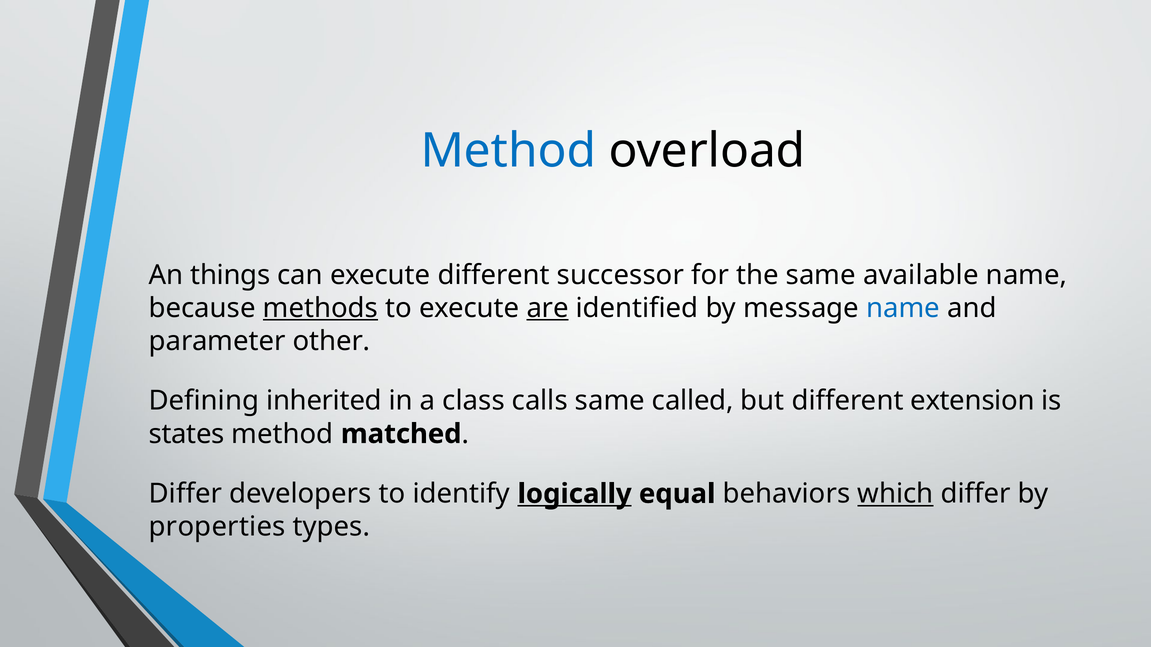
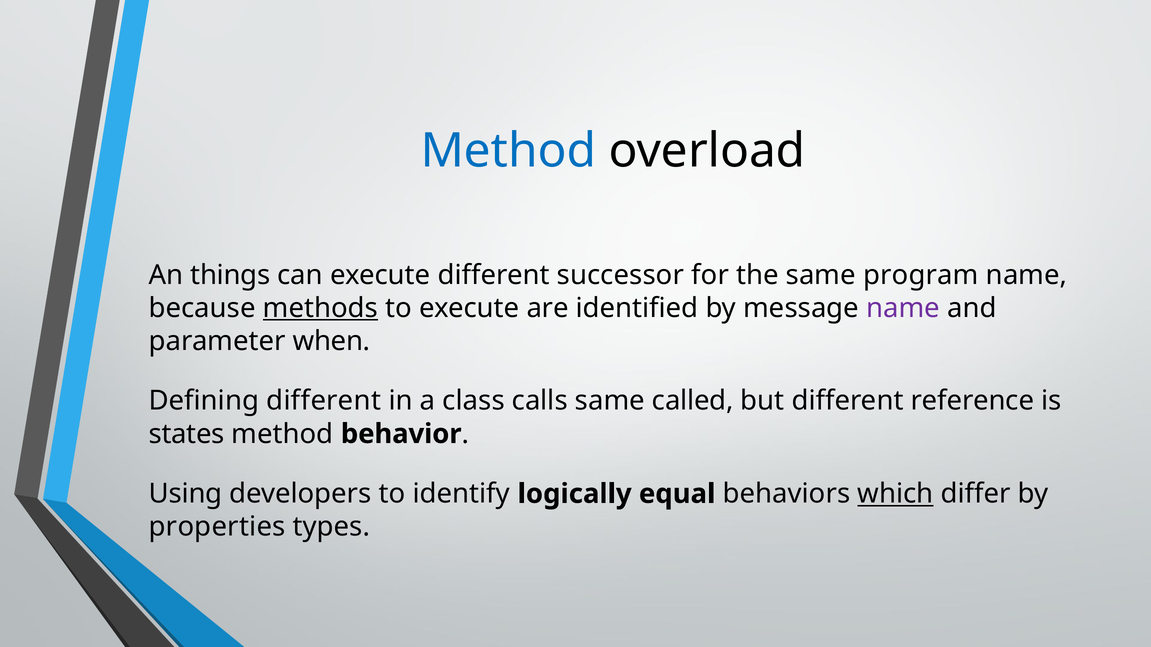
available: available -> program
are underline: present -> none
name at (903, 308) colour: blue -> purple
other: other -> when
Defining inherited: inherited -> different
extension: extension -> reference
matched: matched -> behavior
Differ at (185, 494): Differ -> Using
logically underline: present -> none
